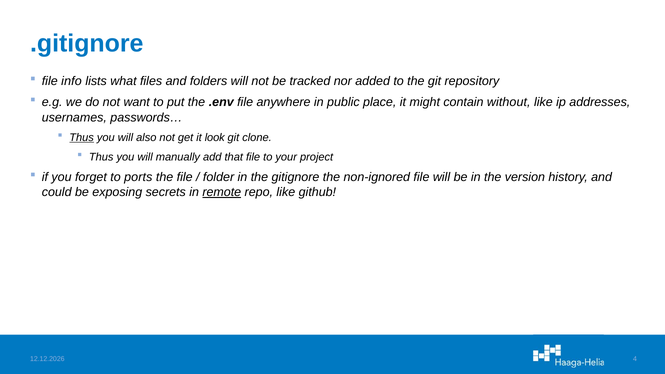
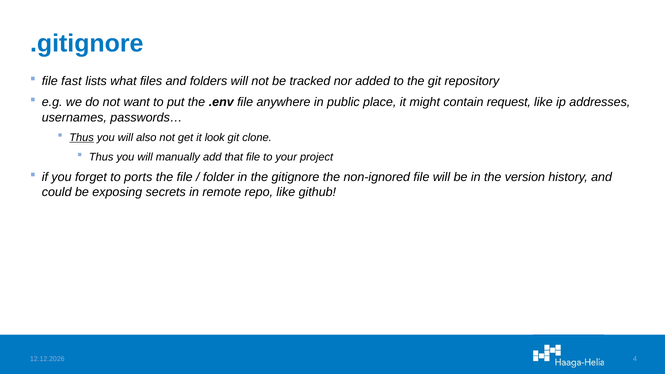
info: info -> fast
without: without -> request
remote underline: present -> none
